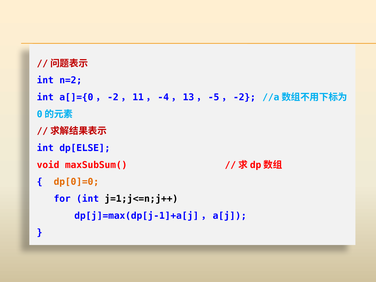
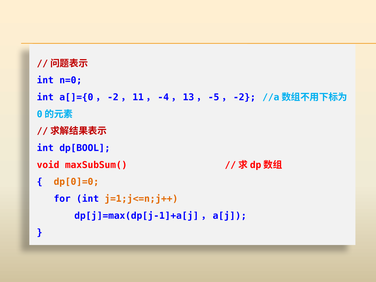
n=2: n=2 -> n=0
dp[ELSE: dp[ELSE -> dp[BOOL
j=1;j<=n;j++ colour: black -> orange
